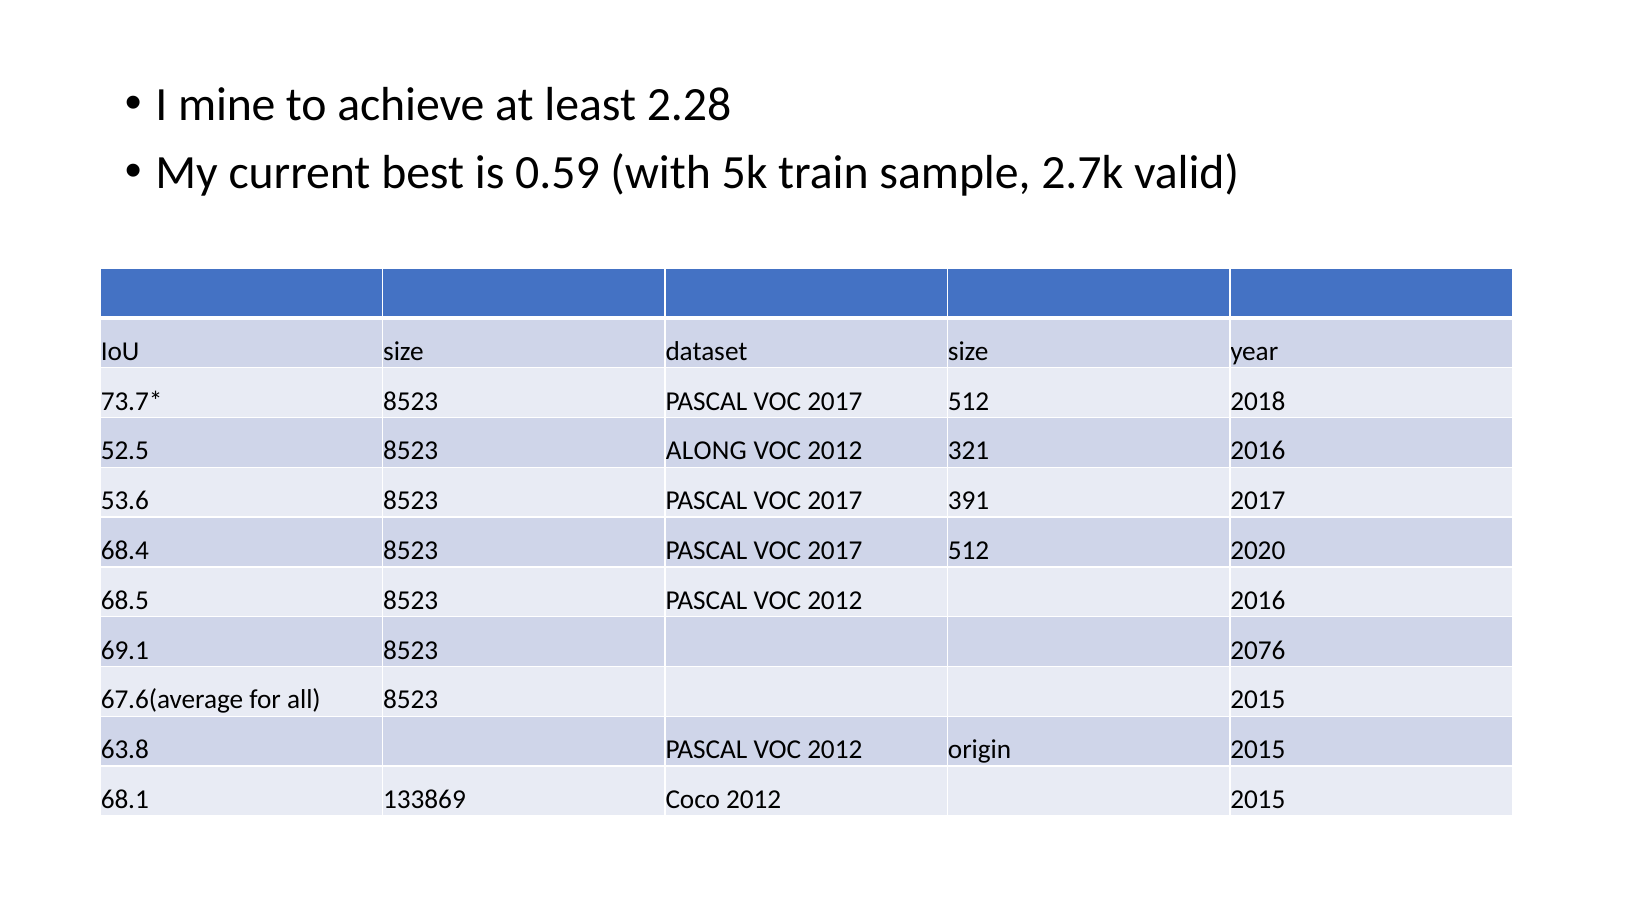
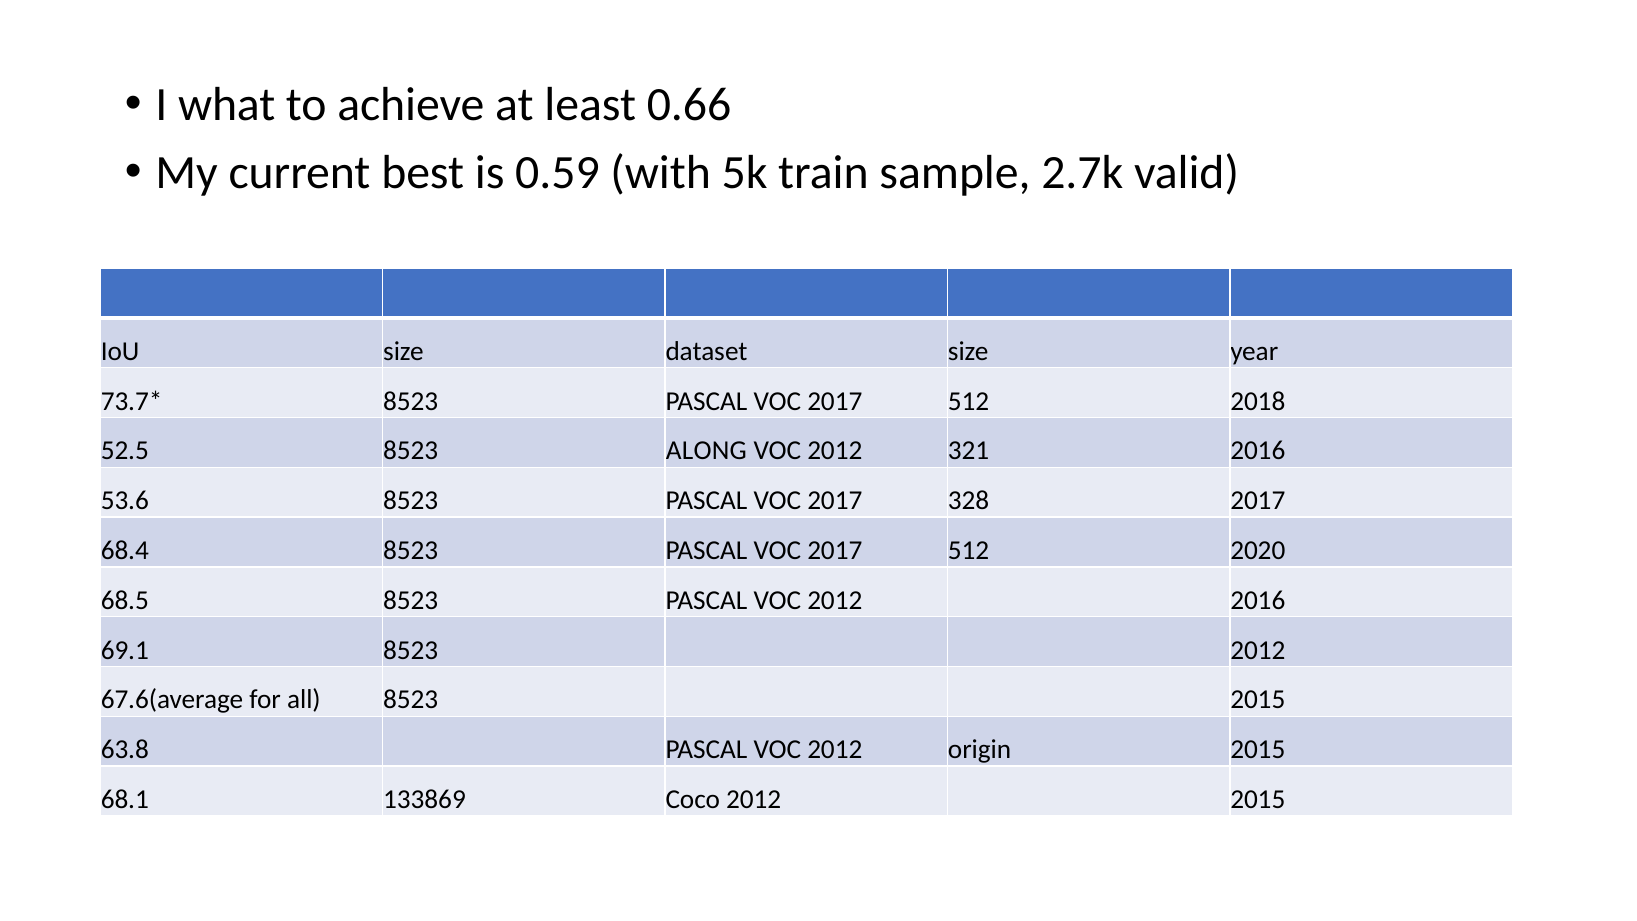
mine: mine -> what
2.28: 2.28 -> 0.66
391: 391 -> 328
8523 2076: 2076 -> 2012
